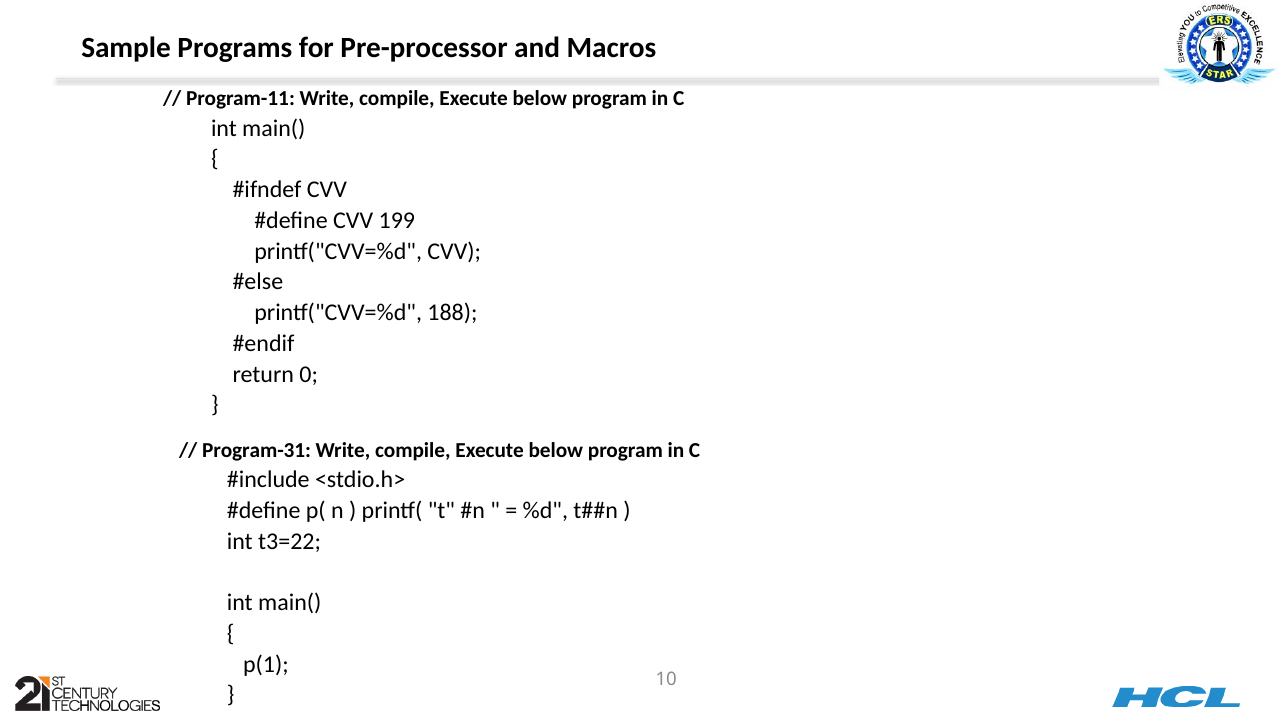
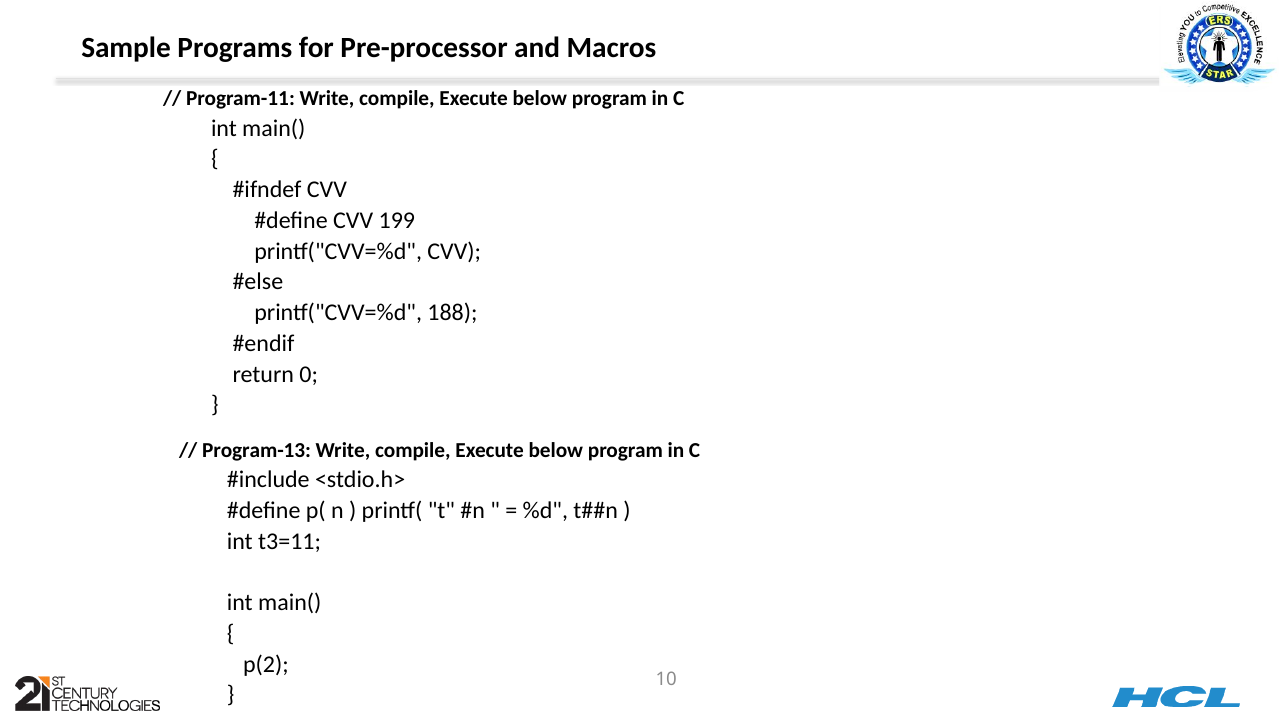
Program-31: Program-31 -> Program-13
t3=22: t3=22 -> t3=11
p(1: p(1 -> p(2
